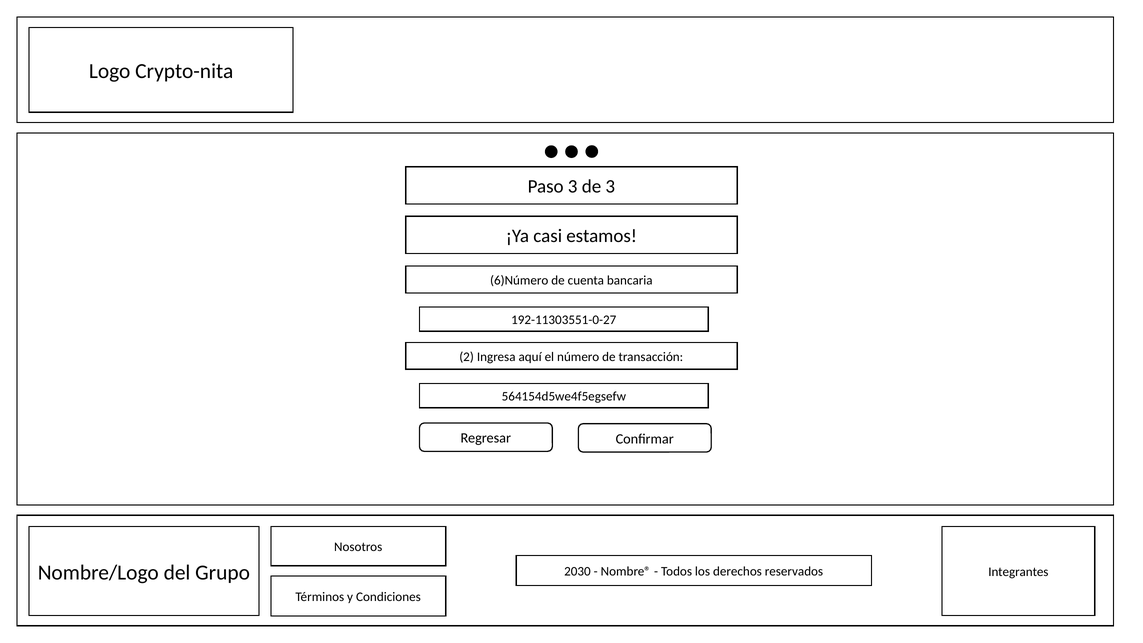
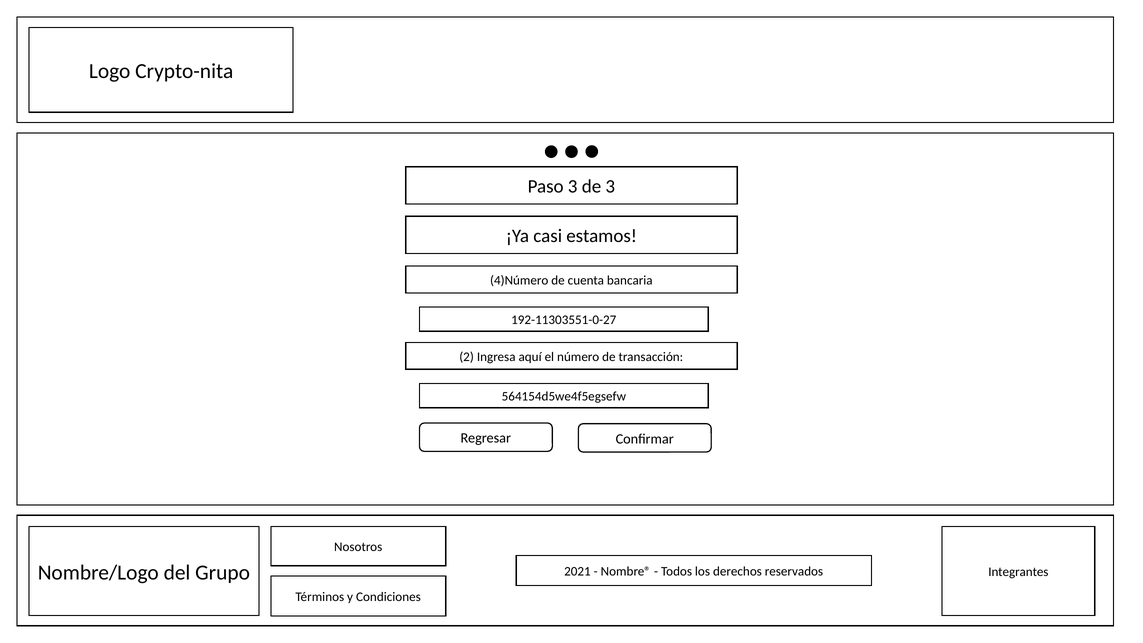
6)Número: 6)Número -> 4)Número
2030: 2030 -> 2021
